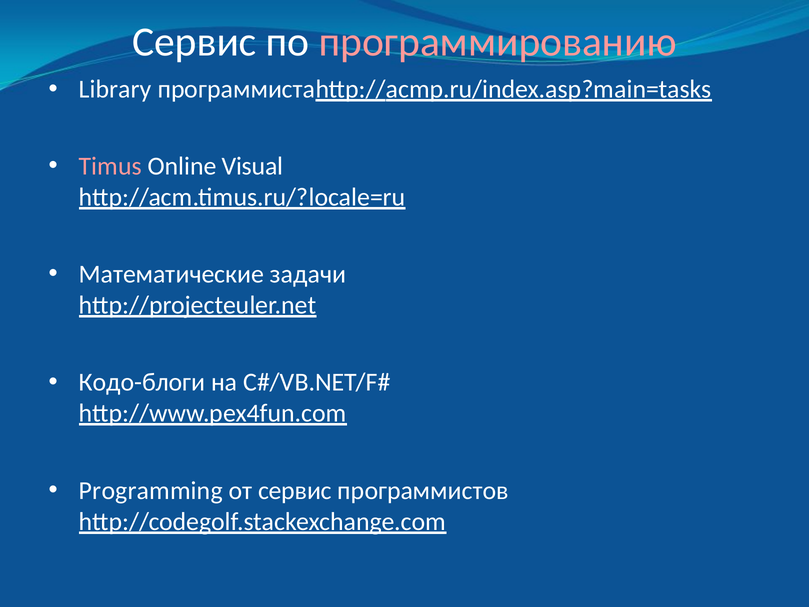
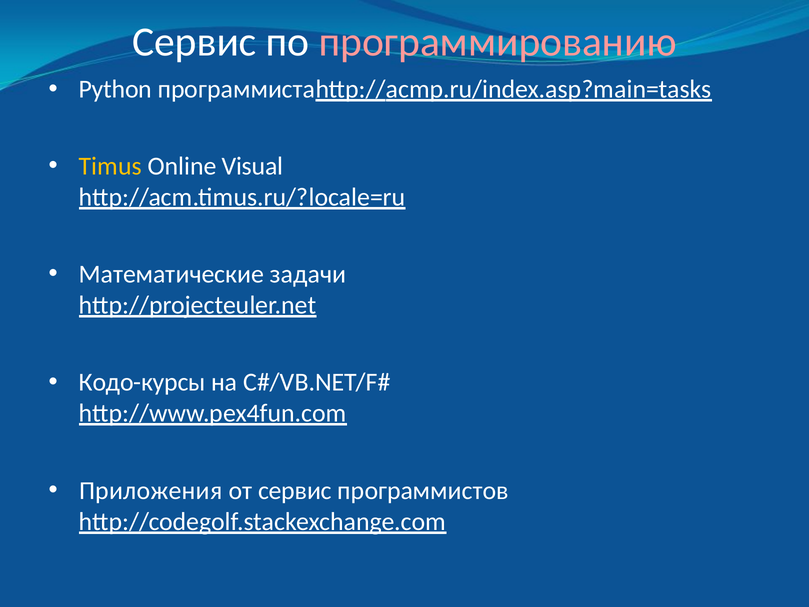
Library: Library -> Python
Timus colour: pink -> yellow
Кодо-блоги: Кодо-блоги -> Кодо-курсы
Programming: Programming -> Приложения
